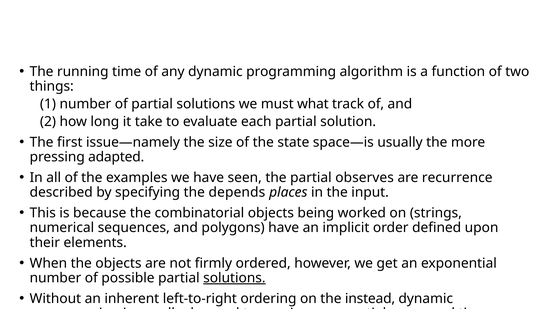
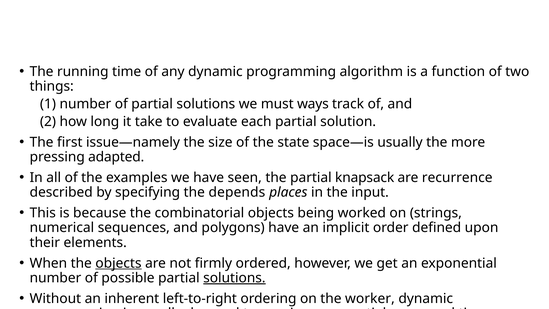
what: what -> ways
observes: observes -> knapsack
objects at (118, 263) underline: none -> present
instead: instead -> worker
